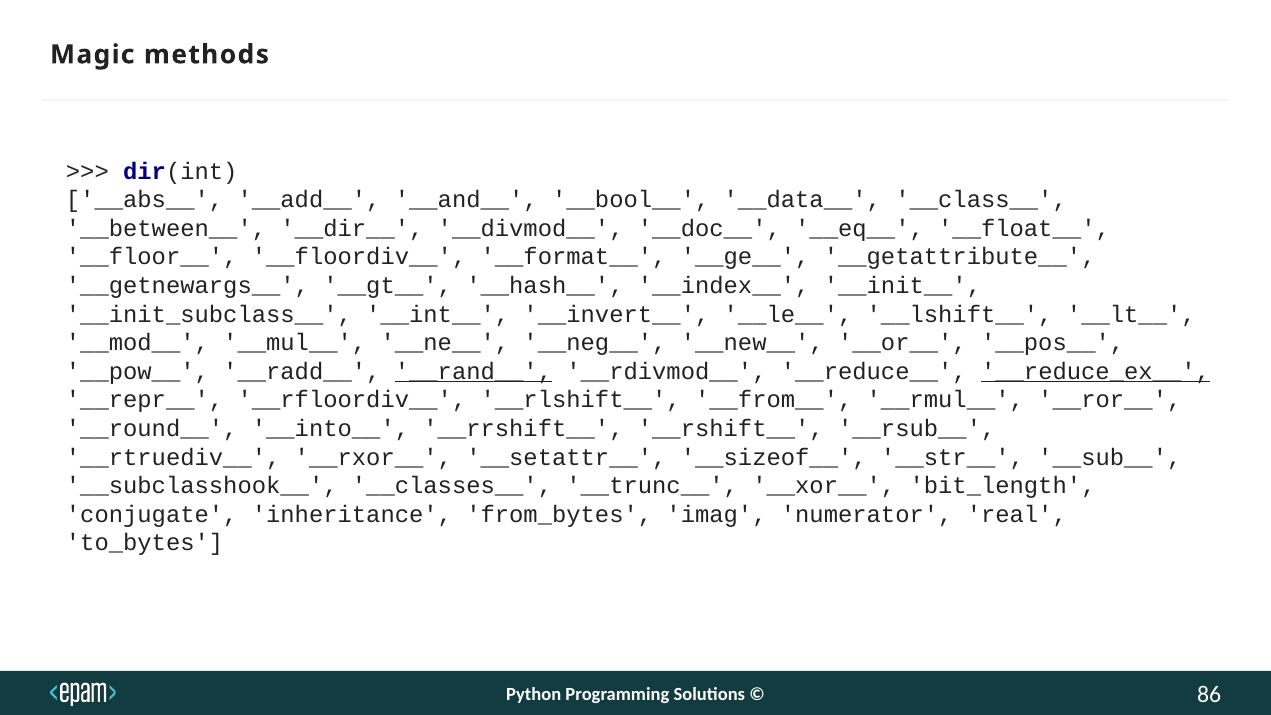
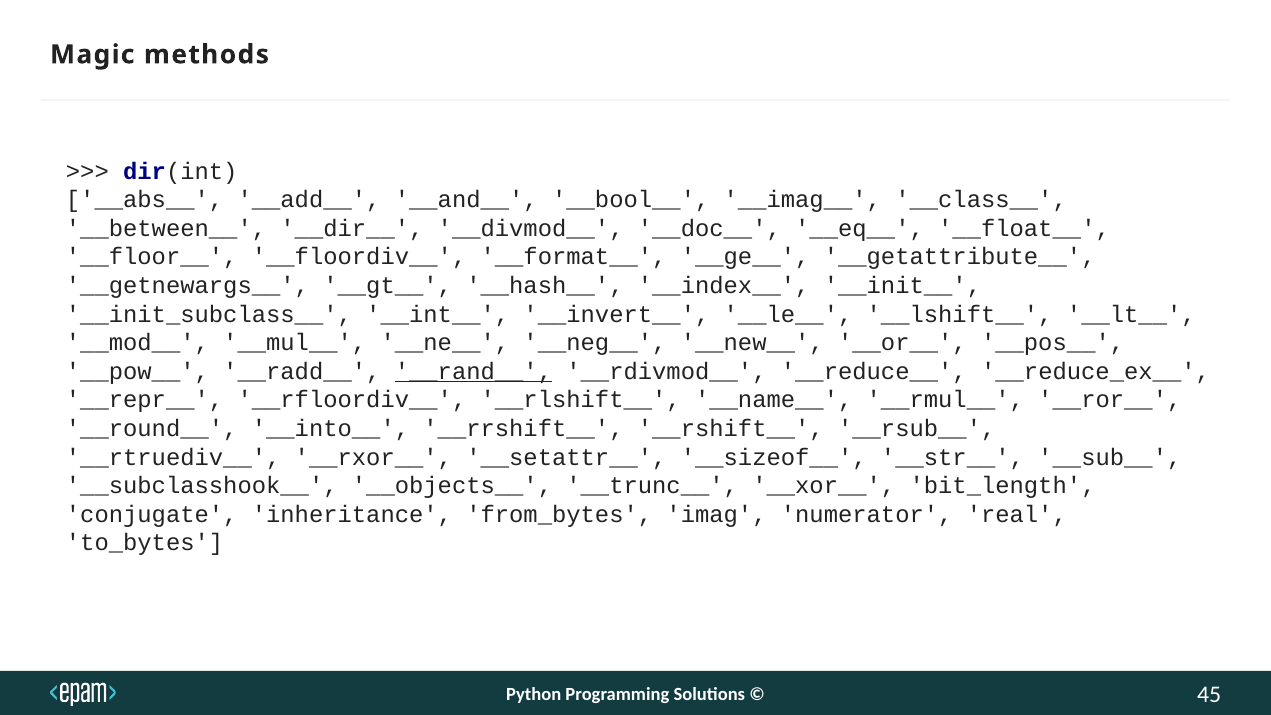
__data__: __data__ -> __imag__
__reduce_ex__ underline: present -> none
__from__: __from__ -> __name__
__classes__: __classes__ -> __objects__
86: 86 -> 45
